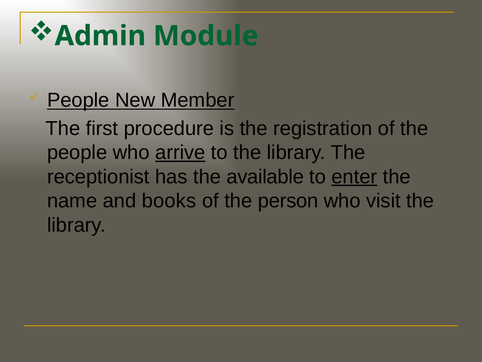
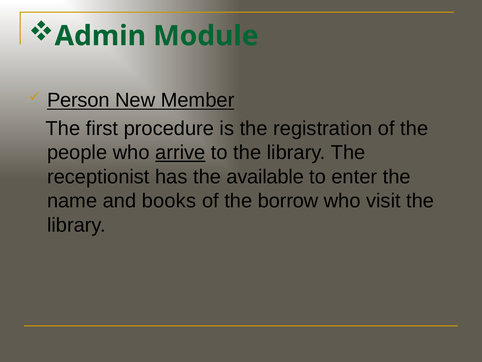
People at (78, 100): People -> Person
enter underline: present -> none
person: person -> borrow
